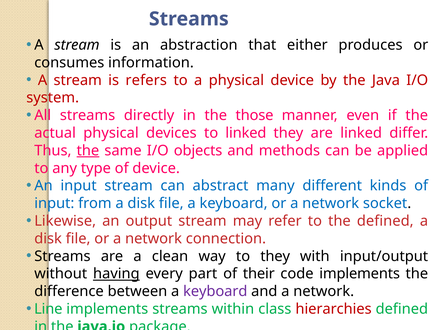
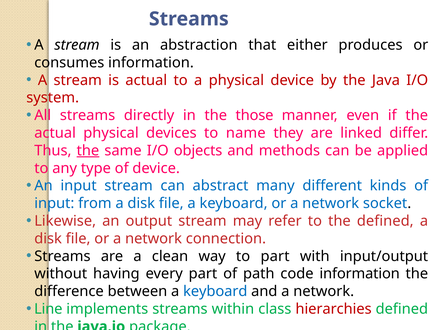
is refers: refers -> actual
to linked: linked -> name
to they: they -> part
having underline: present -> none
their: their -> path
code implements: implements -> information
keyboard at (215, 291) colour: purple -> blue
